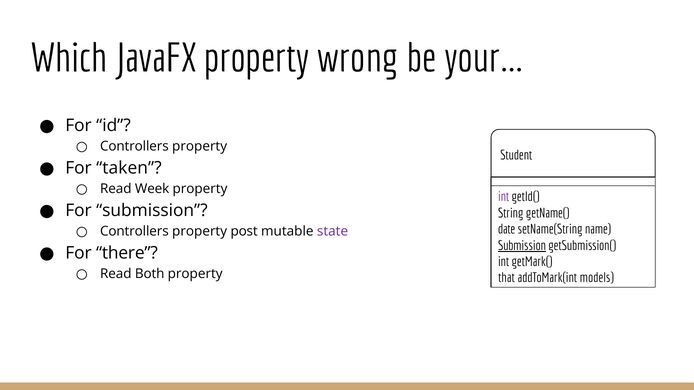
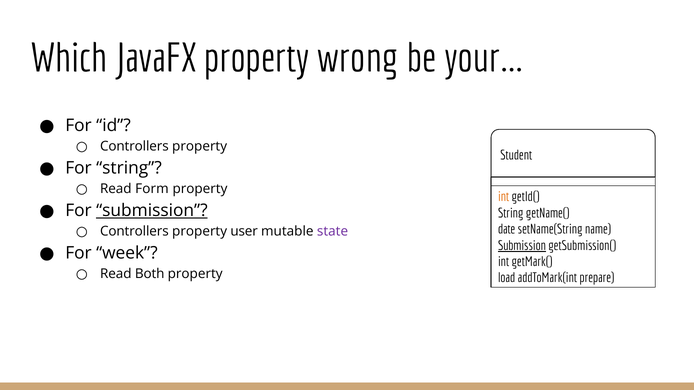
For taken: taken -> string
Week: Week -> Form
int at (504, 197) colour: purple -> orange
submission at (152, 211) underline: none -> present
post: post -> user
there: there -> week
that: that -> load
models: models -> prepare
